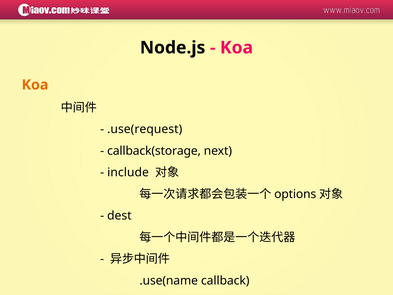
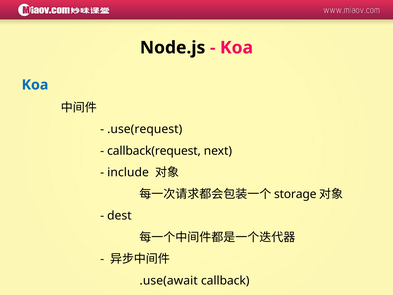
Koa at (35, 85) colour: orange -> blue
callback(storage: callback(storage -> callback(request
options: options -> storage
.use(name: .use(name -> .use(await
